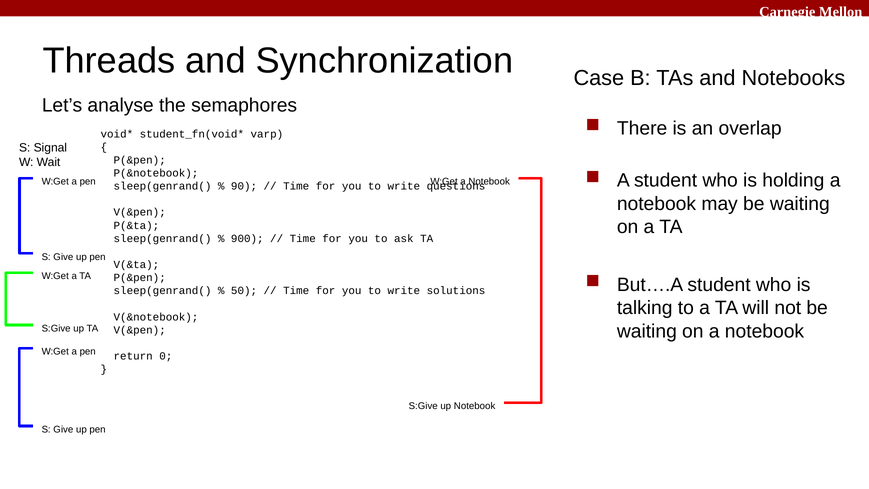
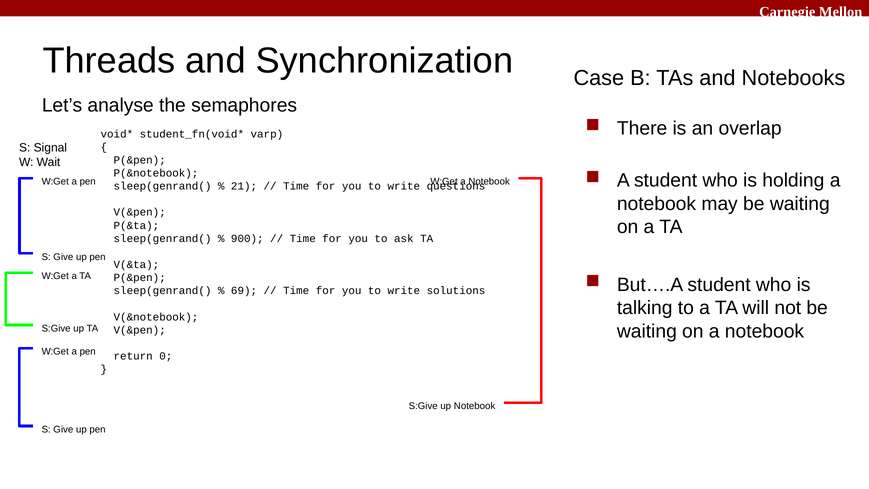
90: 90 -> 21
50: 50 -> 69
